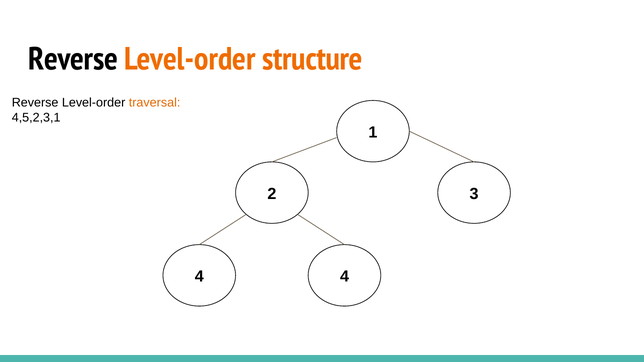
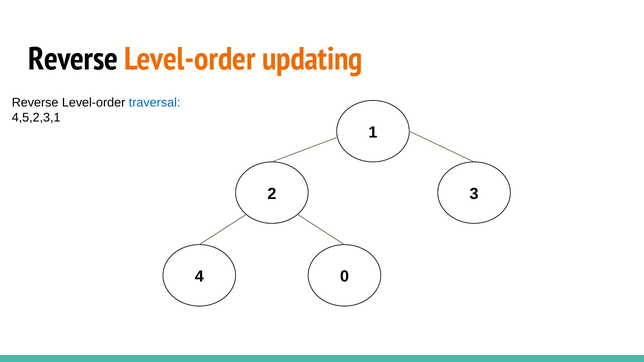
structure: structure -> updating
traversal colour: orange -> blue
4 4: 4 -> 0
